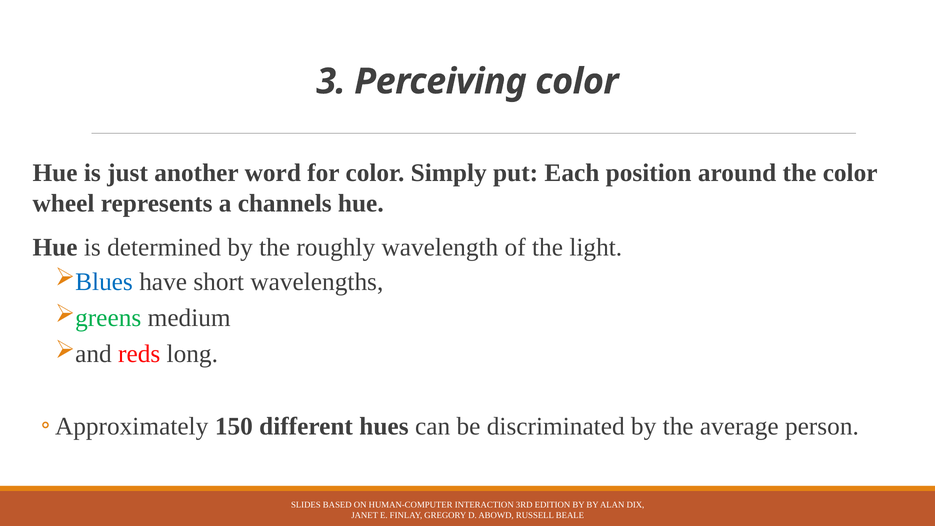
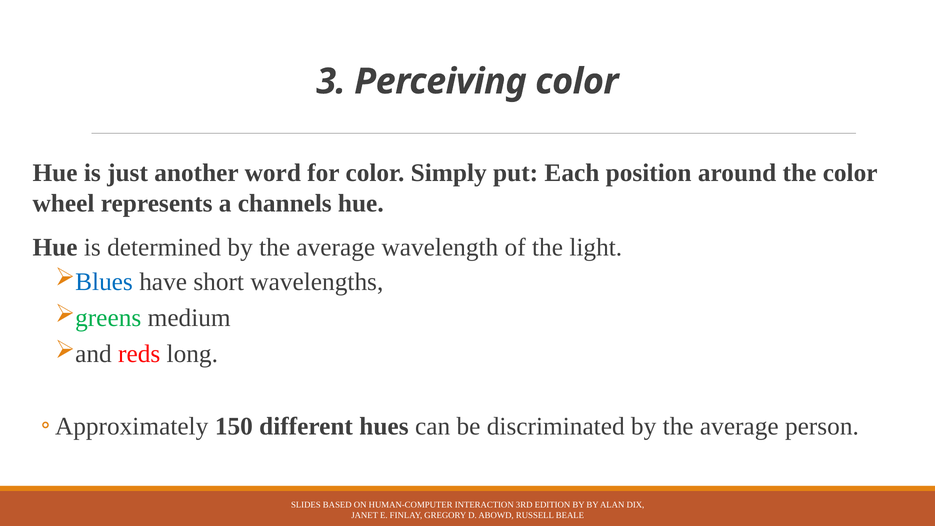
determined by the roughly: roughly -> average
